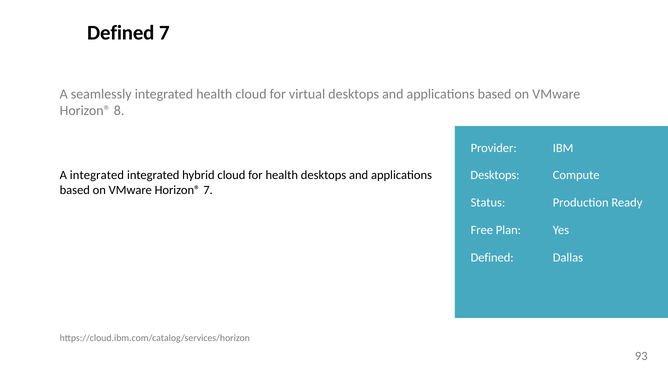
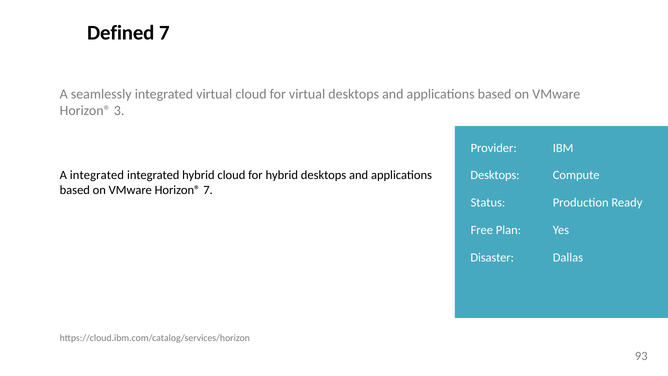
integrated health: health -> virtual
8: 8 -> 3
for health: health -> hybrid
Defined at (492, 257): Defined -> Disaster
